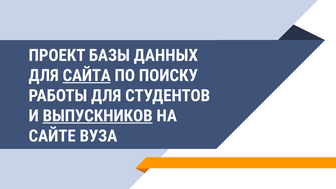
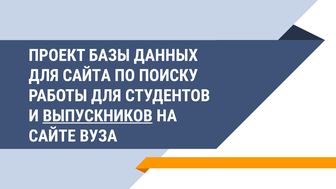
САЙТА underline: present -> none
